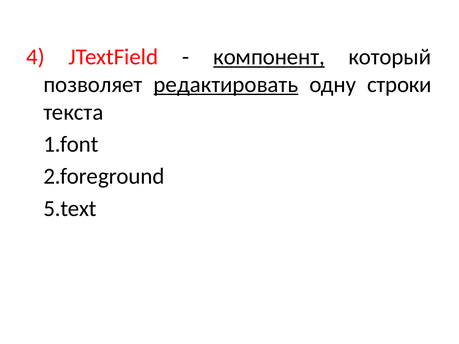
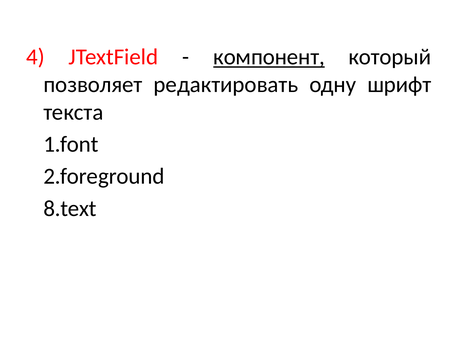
редактировать underline: present -> none
строки: строки -> шрифт
5.text: 5.text -> 8.text
